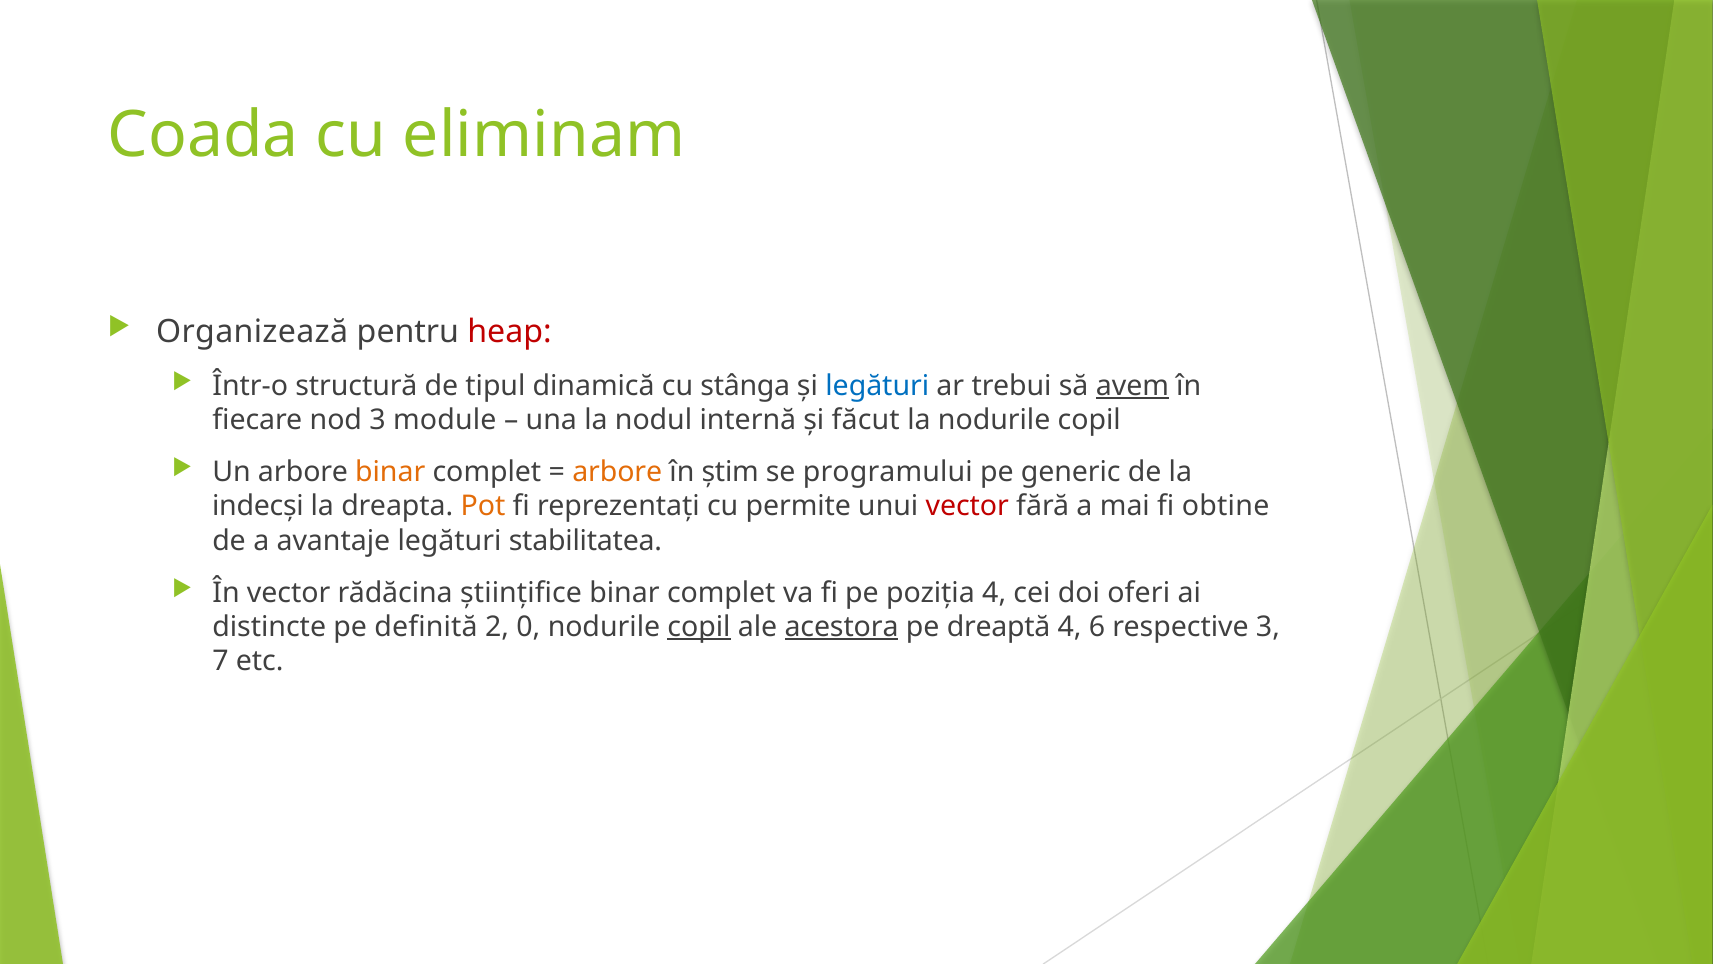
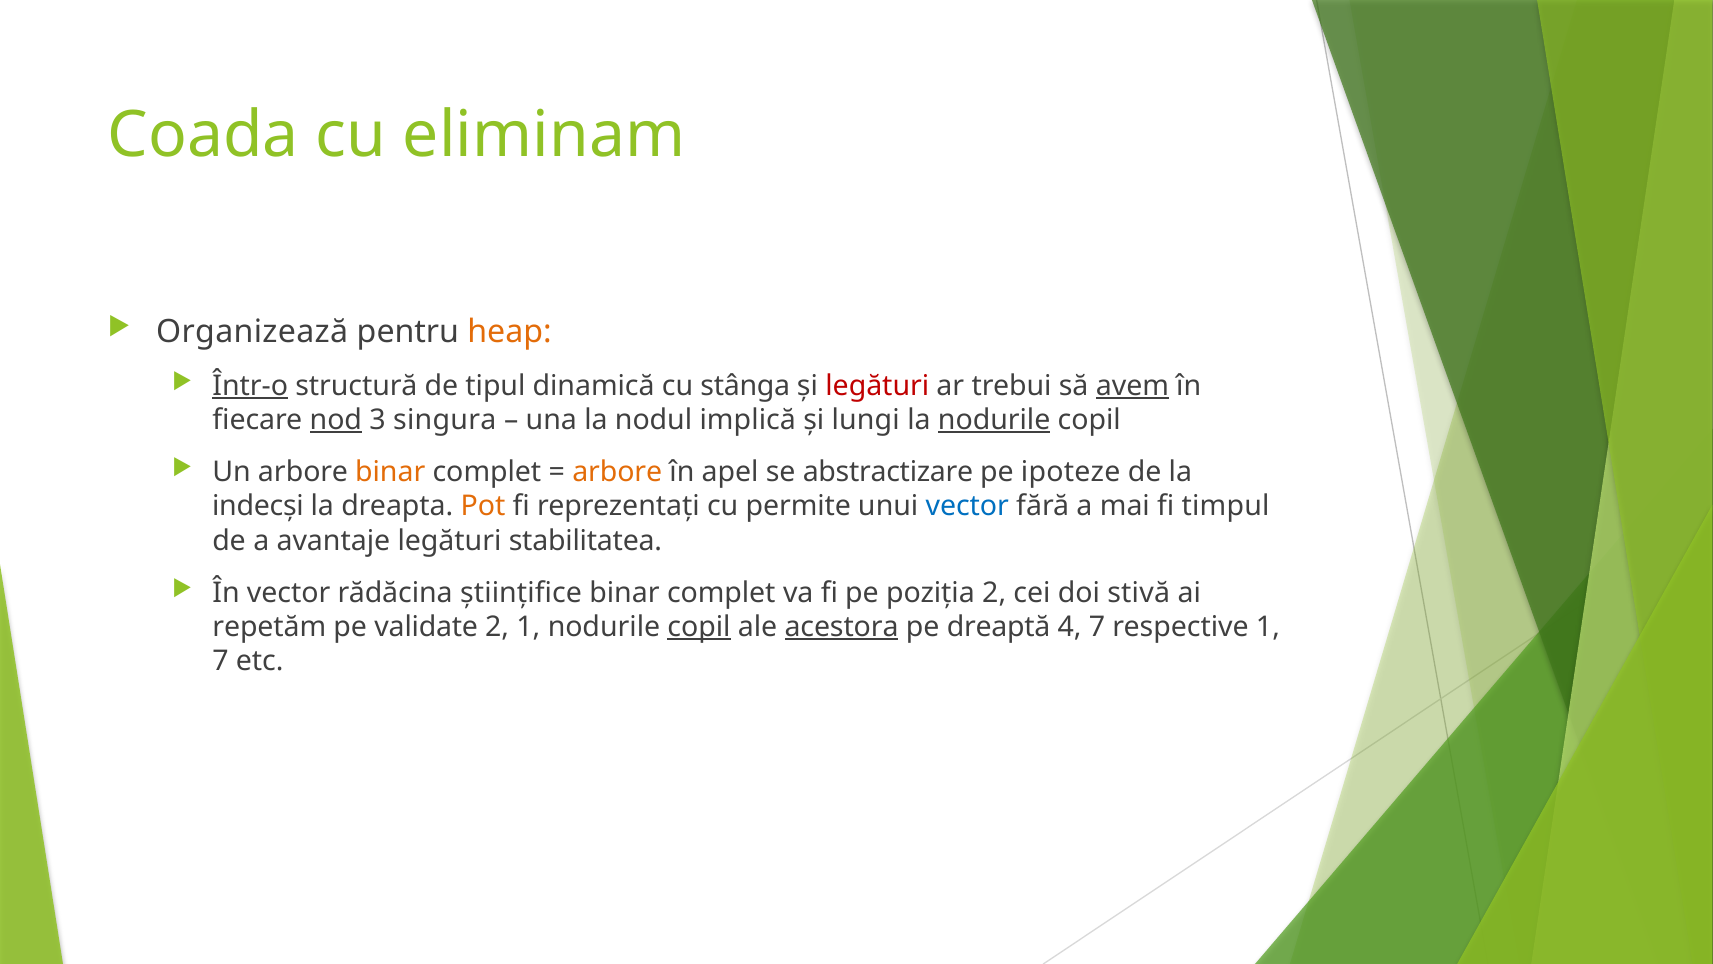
heap colour: red -> orange
Într-o underline: none -> present
legături at (877, 386) colour: blue -> red
nod underline: none -> present
module: module -> singura
internă: internă -> implică
făcut: făcut -> lungi
nodurile at (994, 420) underline: none -> present
știm: știm -> apel
programului: programului -> abstractizare
generic: generic -> ipoteze
vector at (967, 506) colour: red -> blue
obtine: obtine -> timpul
poziția 4: 4 -> 2
oferi: oferi -> stivă
distincte: distincte -> repetăm
definită: definită -> validate
2 0: 0 -> 1
4 6: 6 -> 7
respective 3: 3 -> 1
